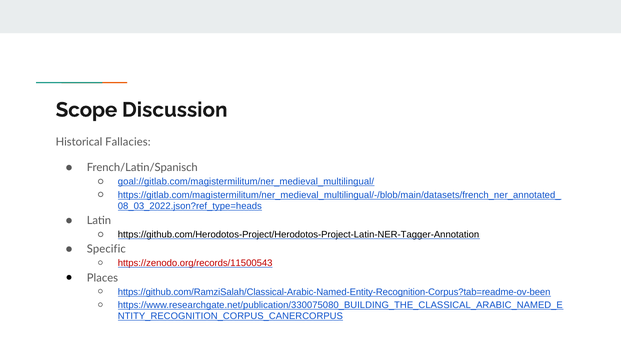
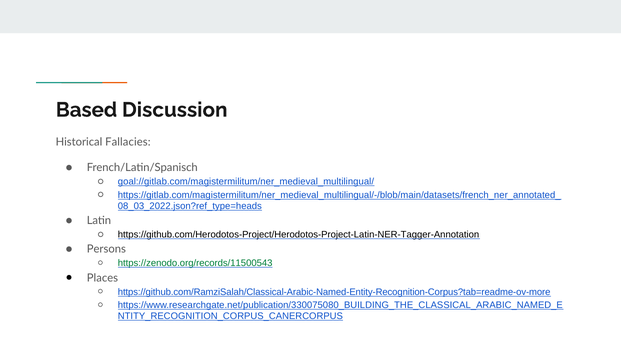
Scope: Scope -> Based
Specific: Specific -> Persons
https://zenodo.org/records/11500543 colour: red -> green
https://github.com/RamziSalah/Classical-Arabic-Named-Entity-Recognition-Corpus?tab=readme-ov-been: https://github.com/RamziSalah/Classical-Arabic-Named-Entity-Recognition-Corpus?tab=readme-ov-been -> https://github.com/RamziSalah/Classical-Arabic-Named-Entity-Recognition-Corpus?tab=readme-ov-more
